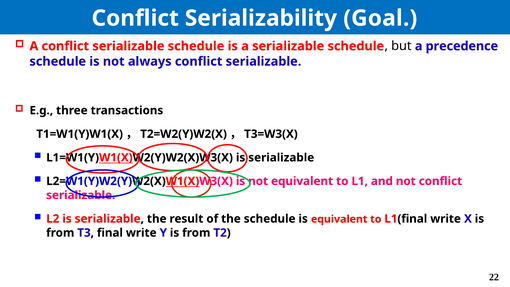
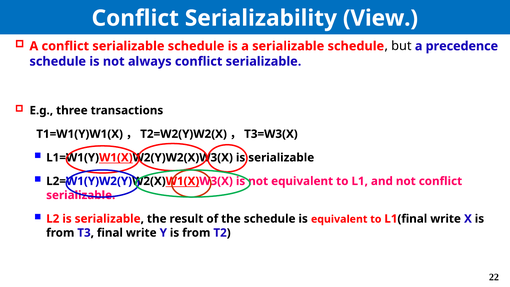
Goal: Goal -> View
